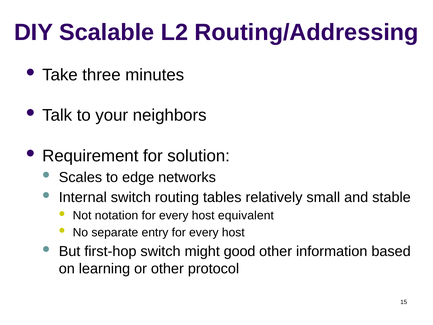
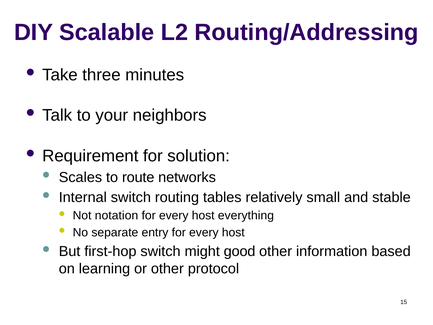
edge: edge -> route
equivalent: equivalent -> everything
